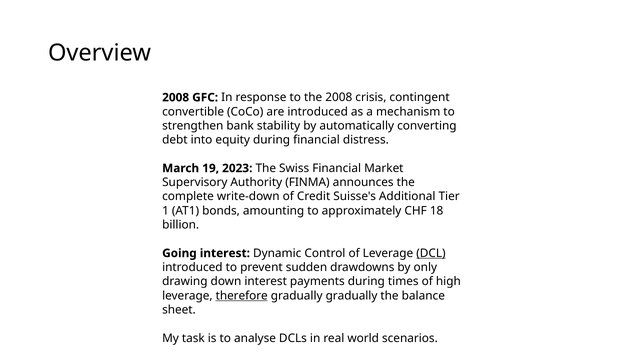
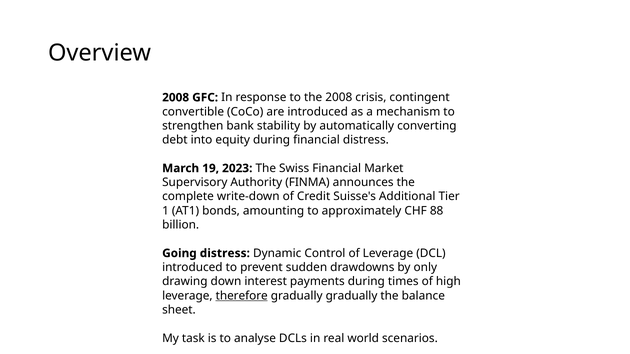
18: 18 -> 88
Going interest: interest -> distress
DCL underline: present -> none
